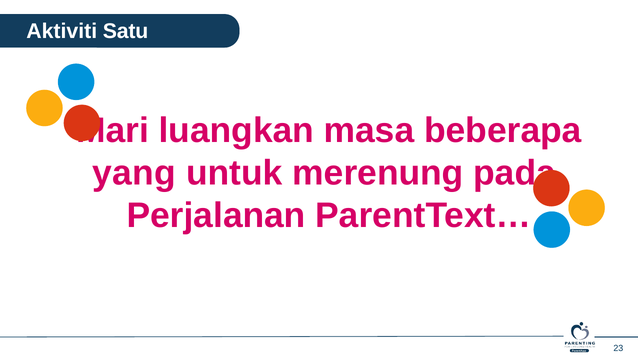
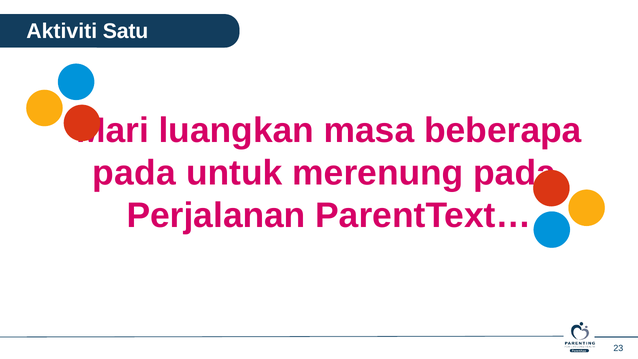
yang at (134, 173): yang -> pada
